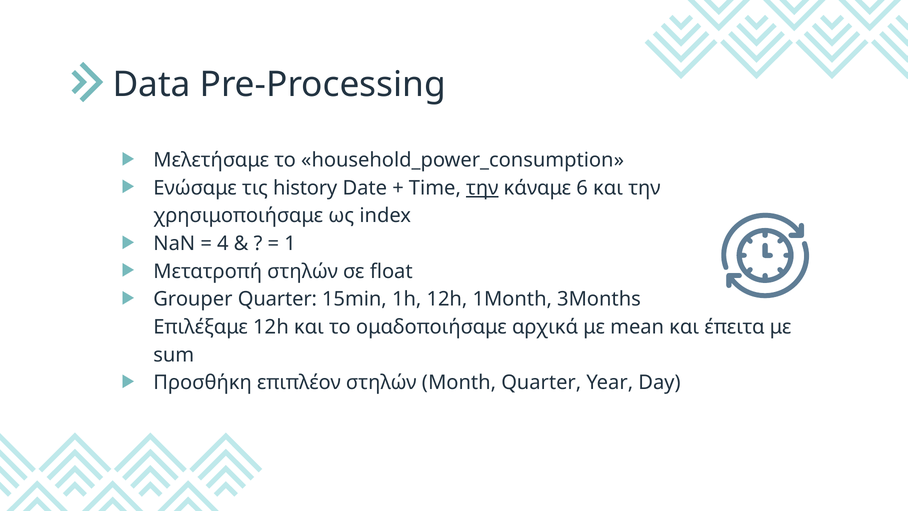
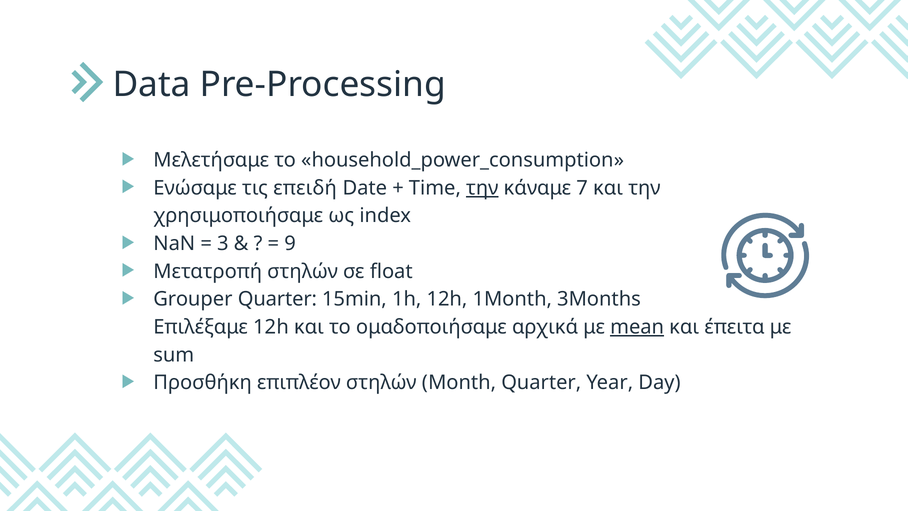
history: history -> επειδή
6: 6 -> 7
4: 4 -> 3
1: 1 -> 9
mean underline: none -> present
